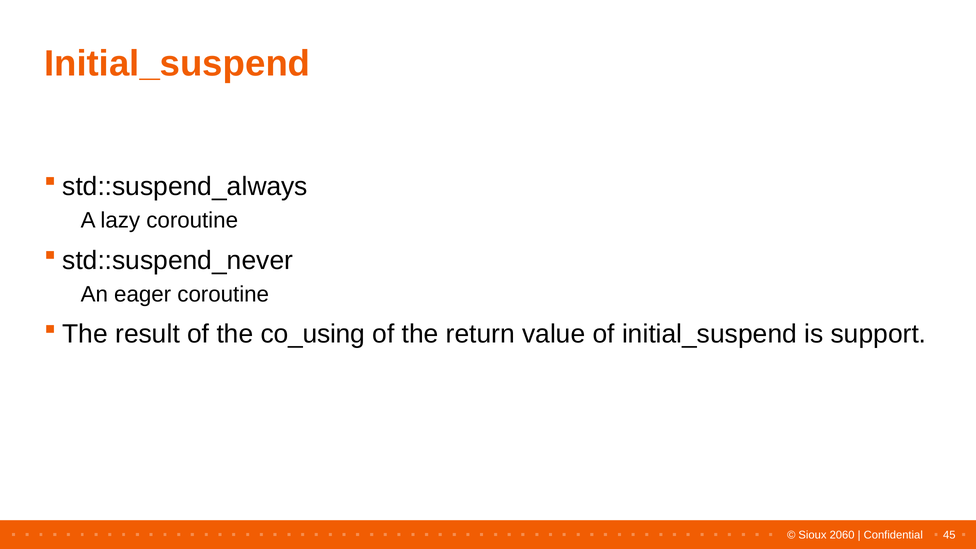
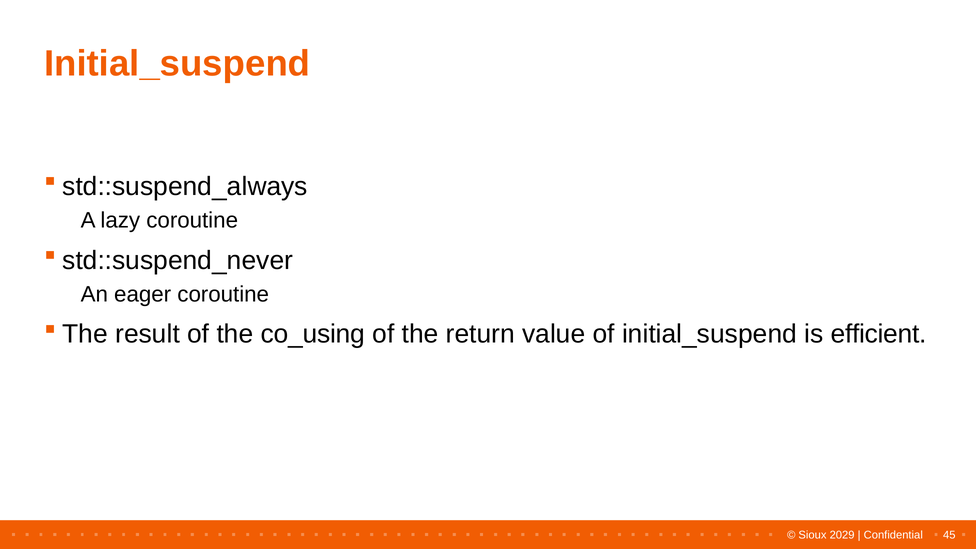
support: support -> efficient
2060: 2060 -> 2029
